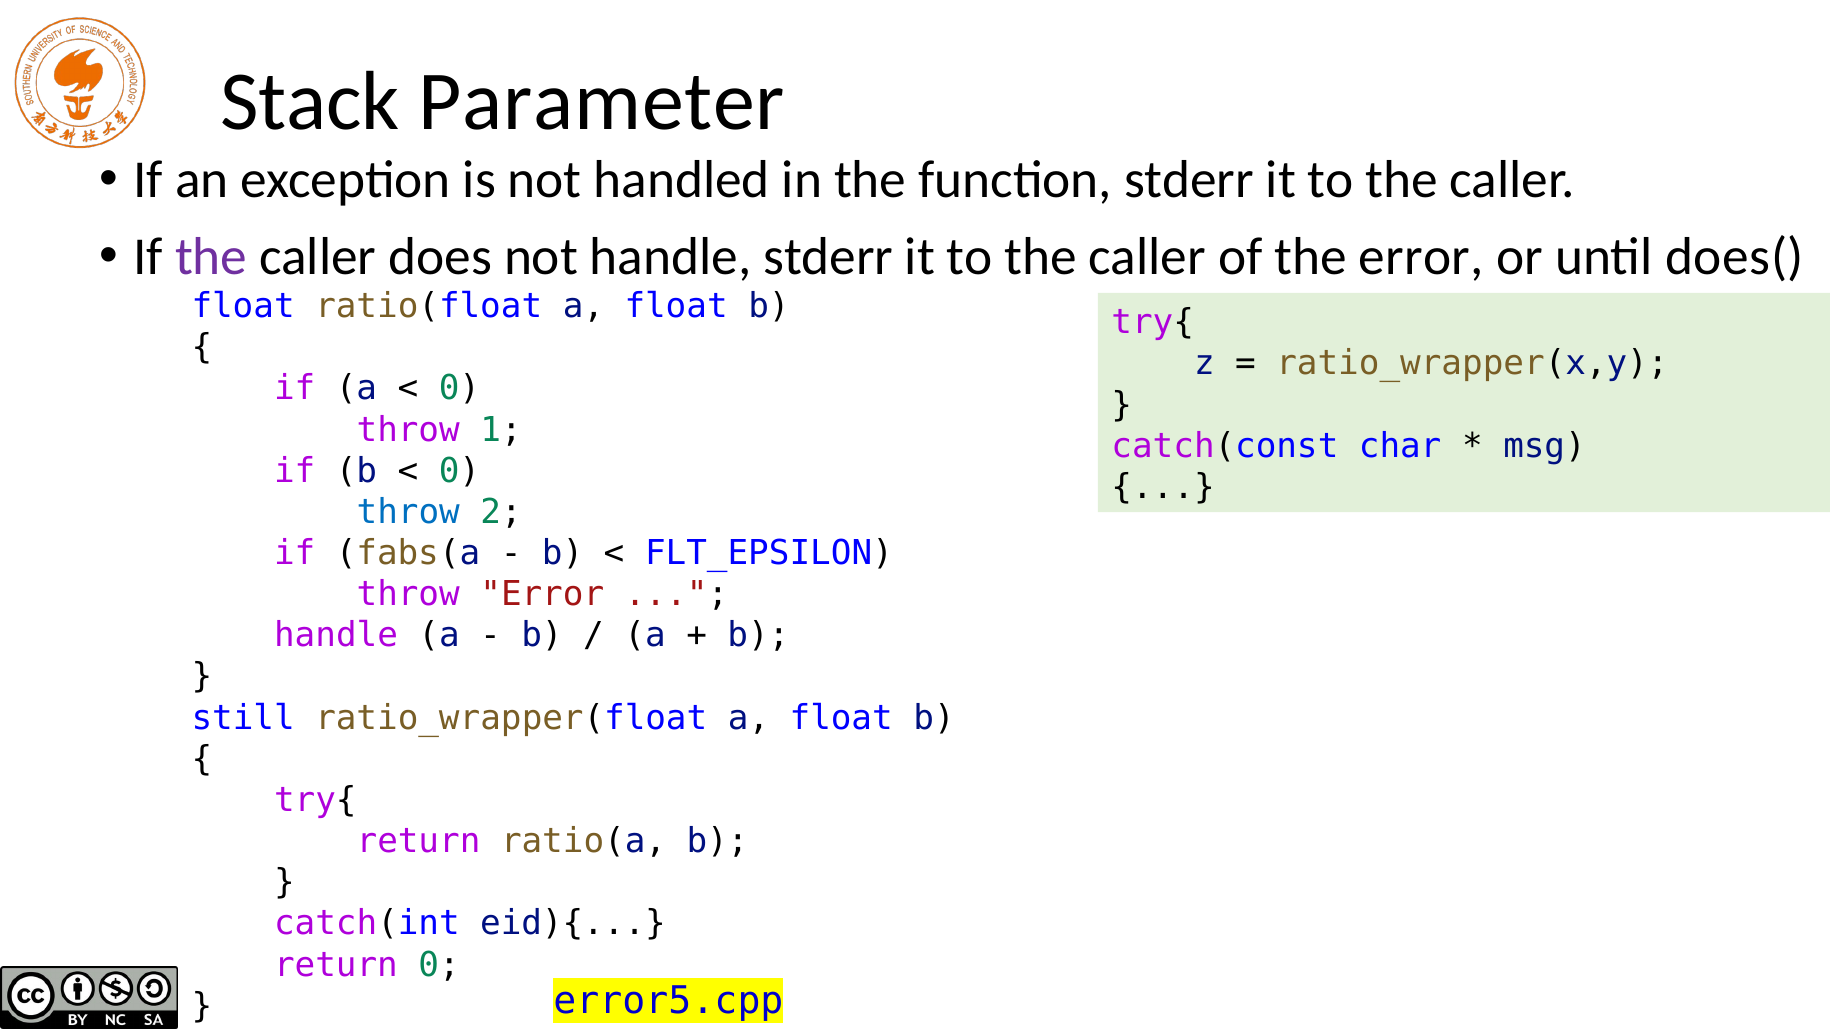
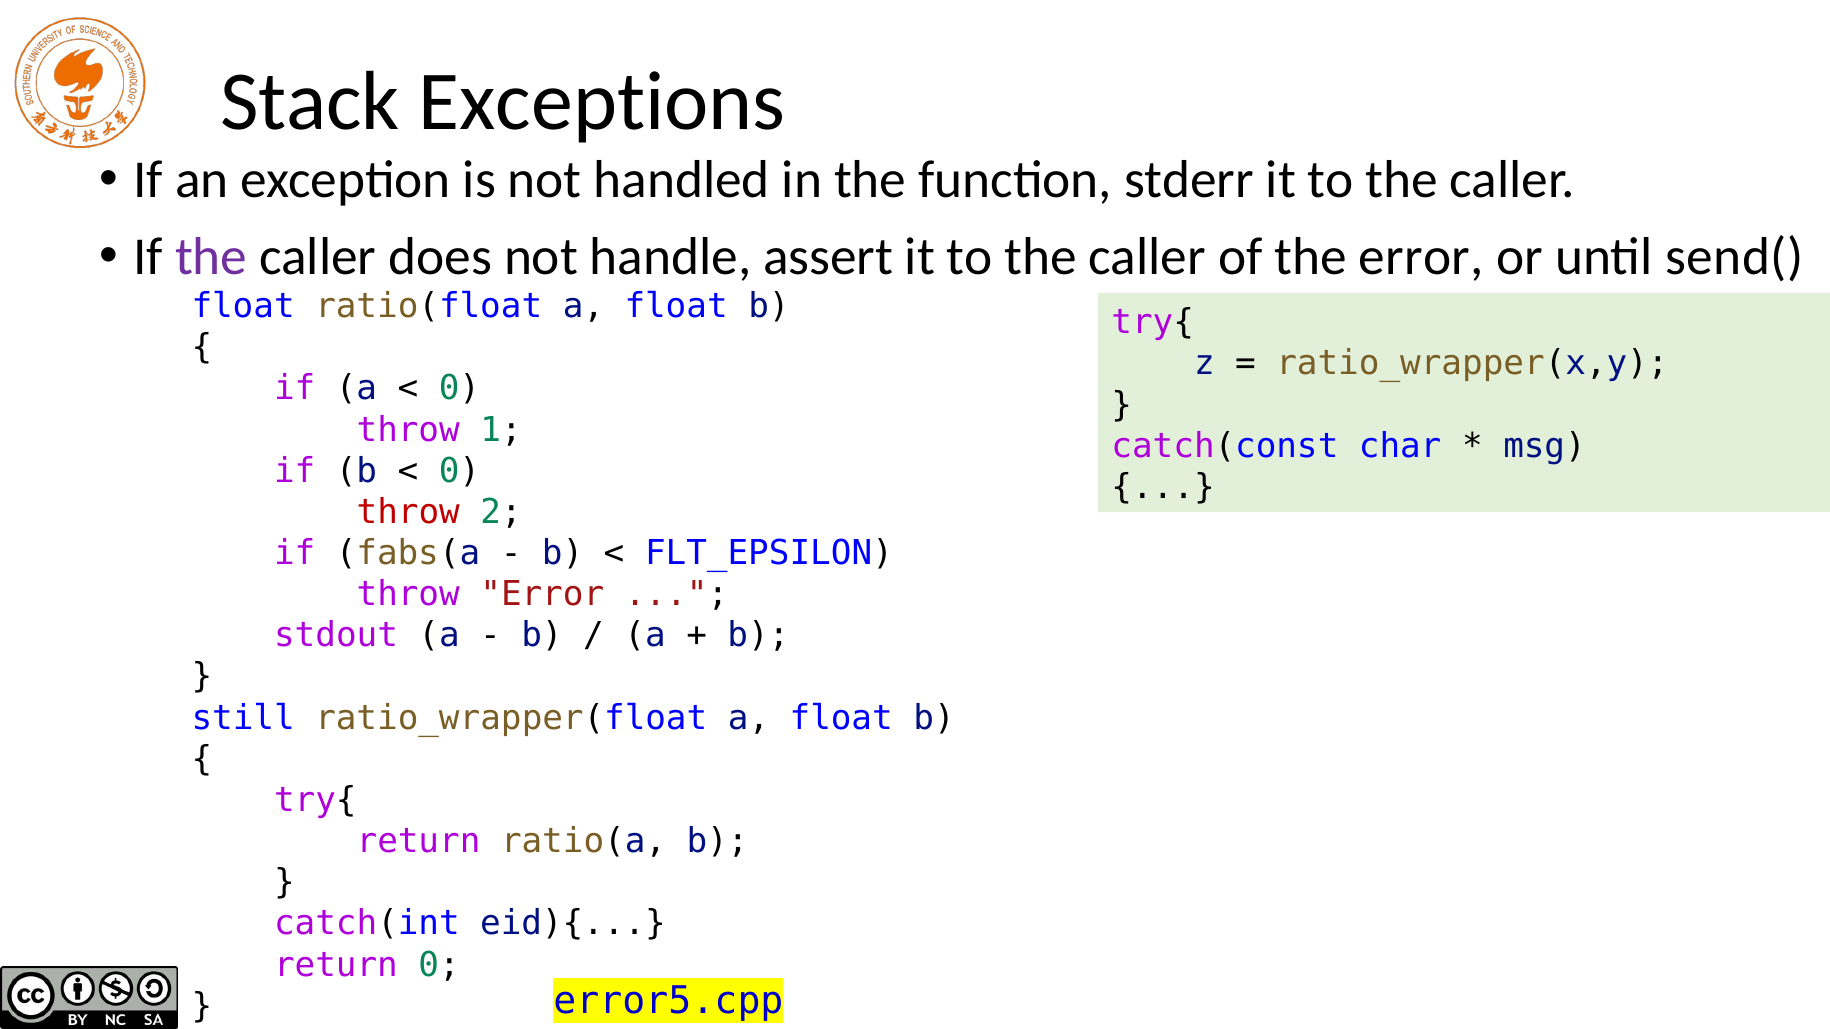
Parameter: Parameter -> Exceptions
handle stderr: stderr -> assert
does(: does( -> send(
throw at (408, 512) colour: blue -> red
handle at (336, 636): handle -> stdout
